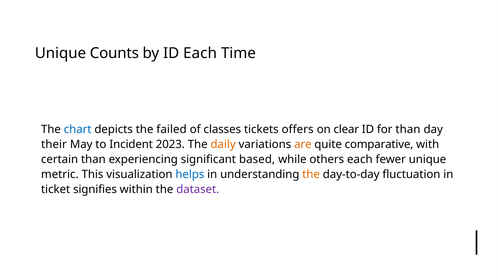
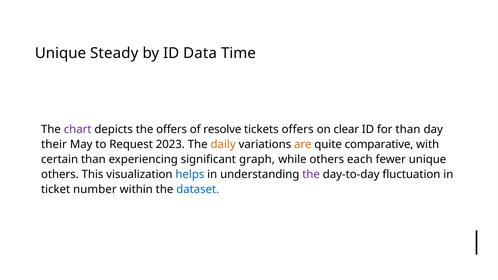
Counts: Counts -> Steady
ID Each: Each -> Data
chart colour: blue -> purple
the failed: failed -> offers
classes: classes -> resolve
Incident: Incident -> Request
based: based -> graph
metric at (60, 175): metric -> others
the at (311, 175) colour: orange -> purple
signifies: signifies -> number
dataset colour: purple -> blue
